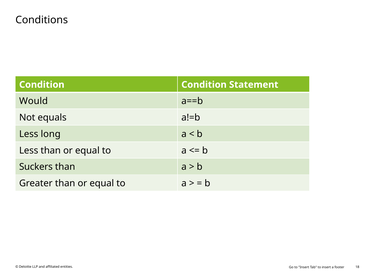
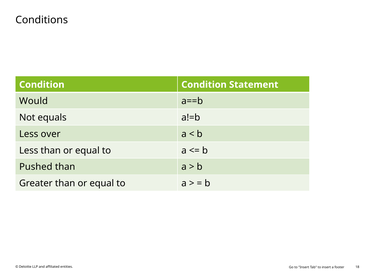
long: long -> over
Suckers: Suckers -> Pushed
